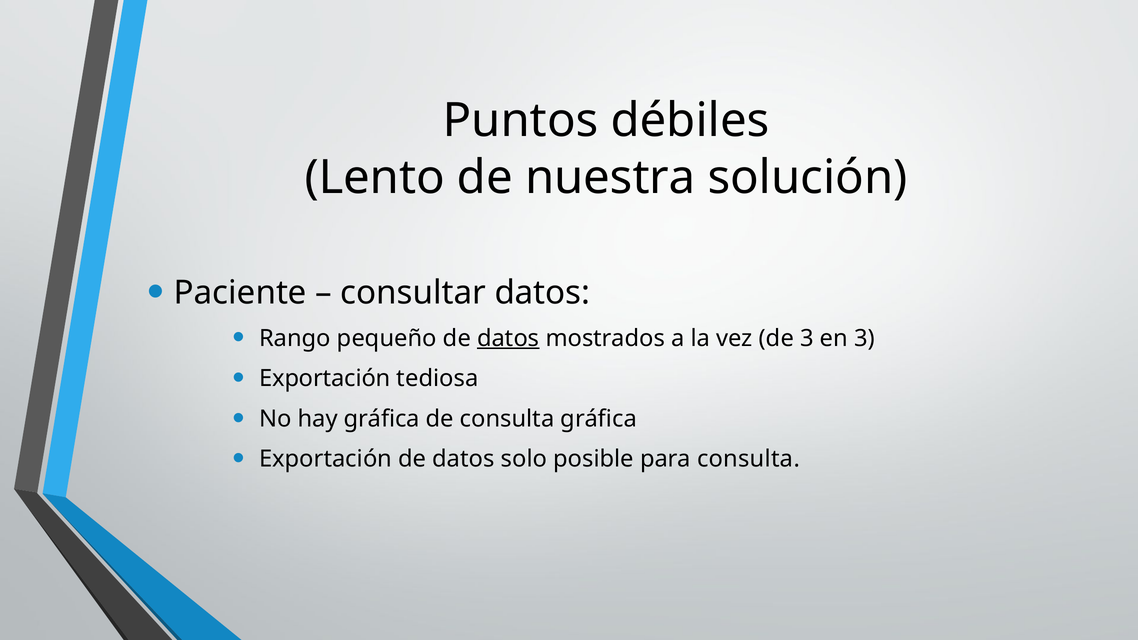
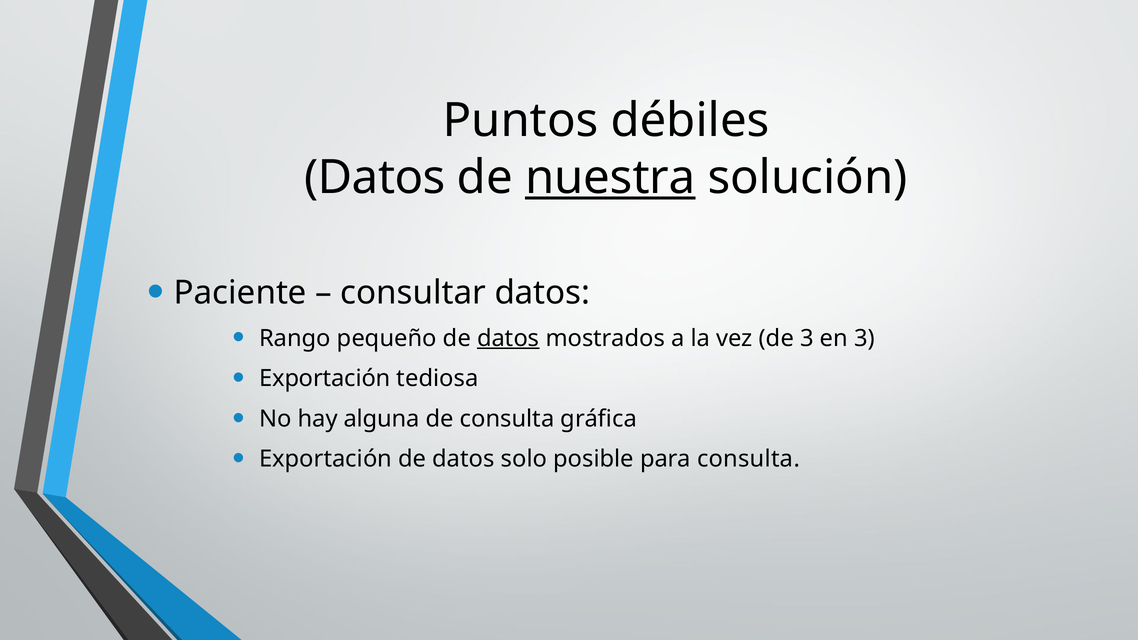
Lento at (375, 178): Lento -> Datos
nuestra underline: none -> present
hay gráfica: gráfica -> alguna
